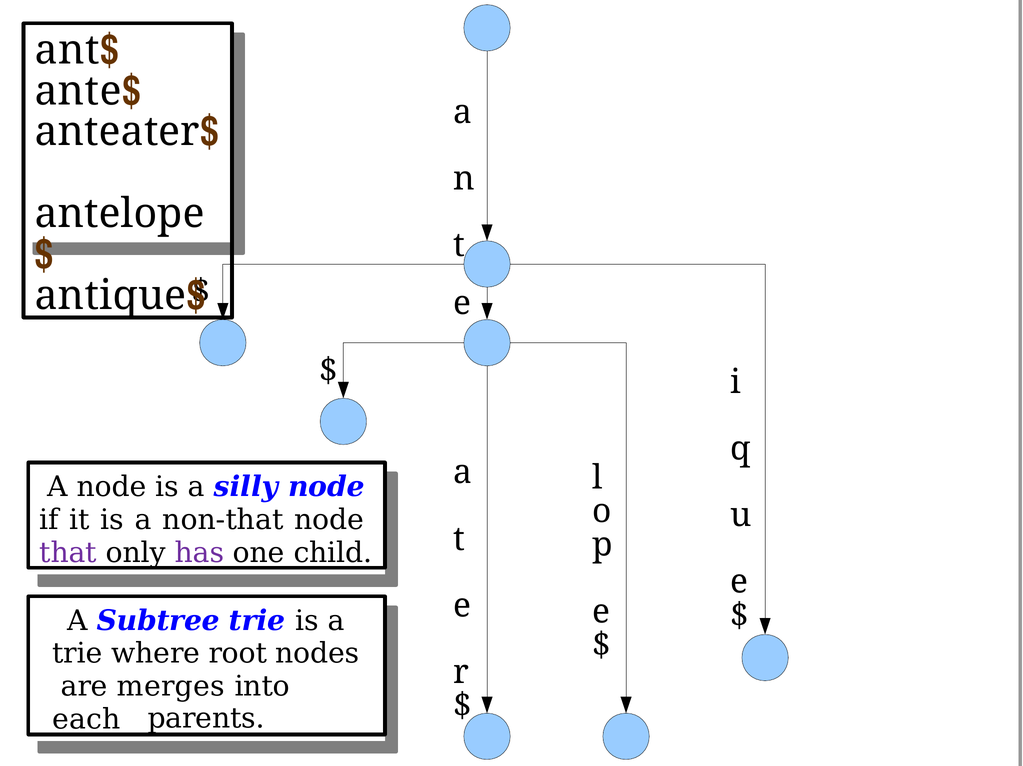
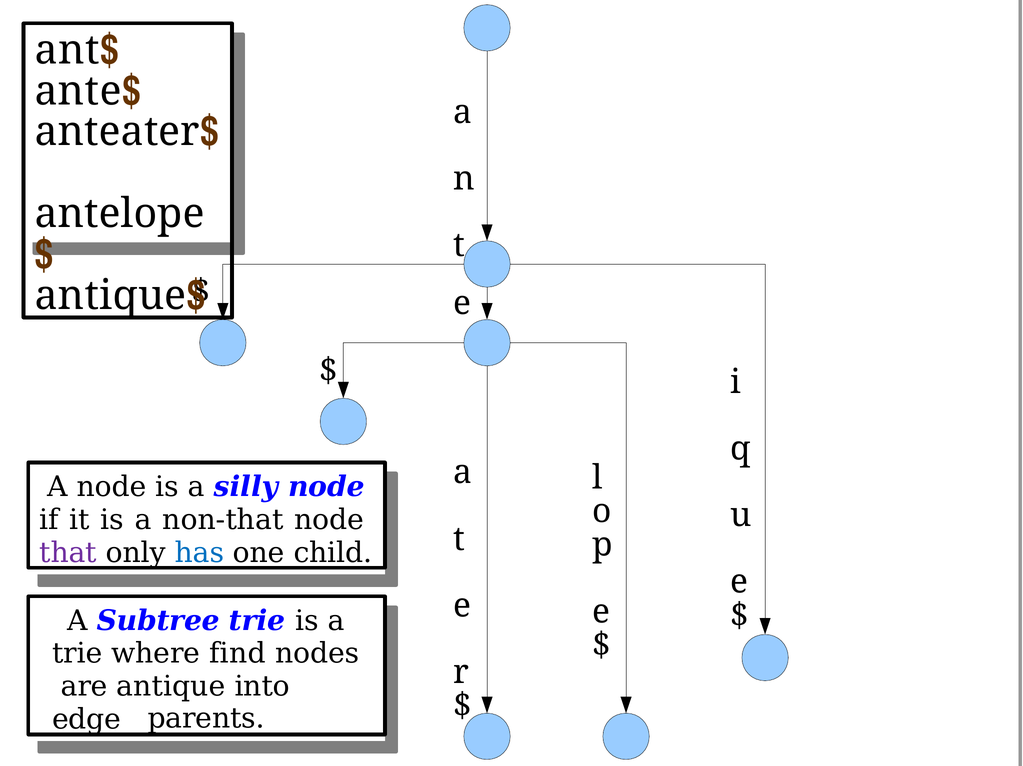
has colour: purple -> blue
root: root -> find
are merges: merges -> antique
each: each -> edge
